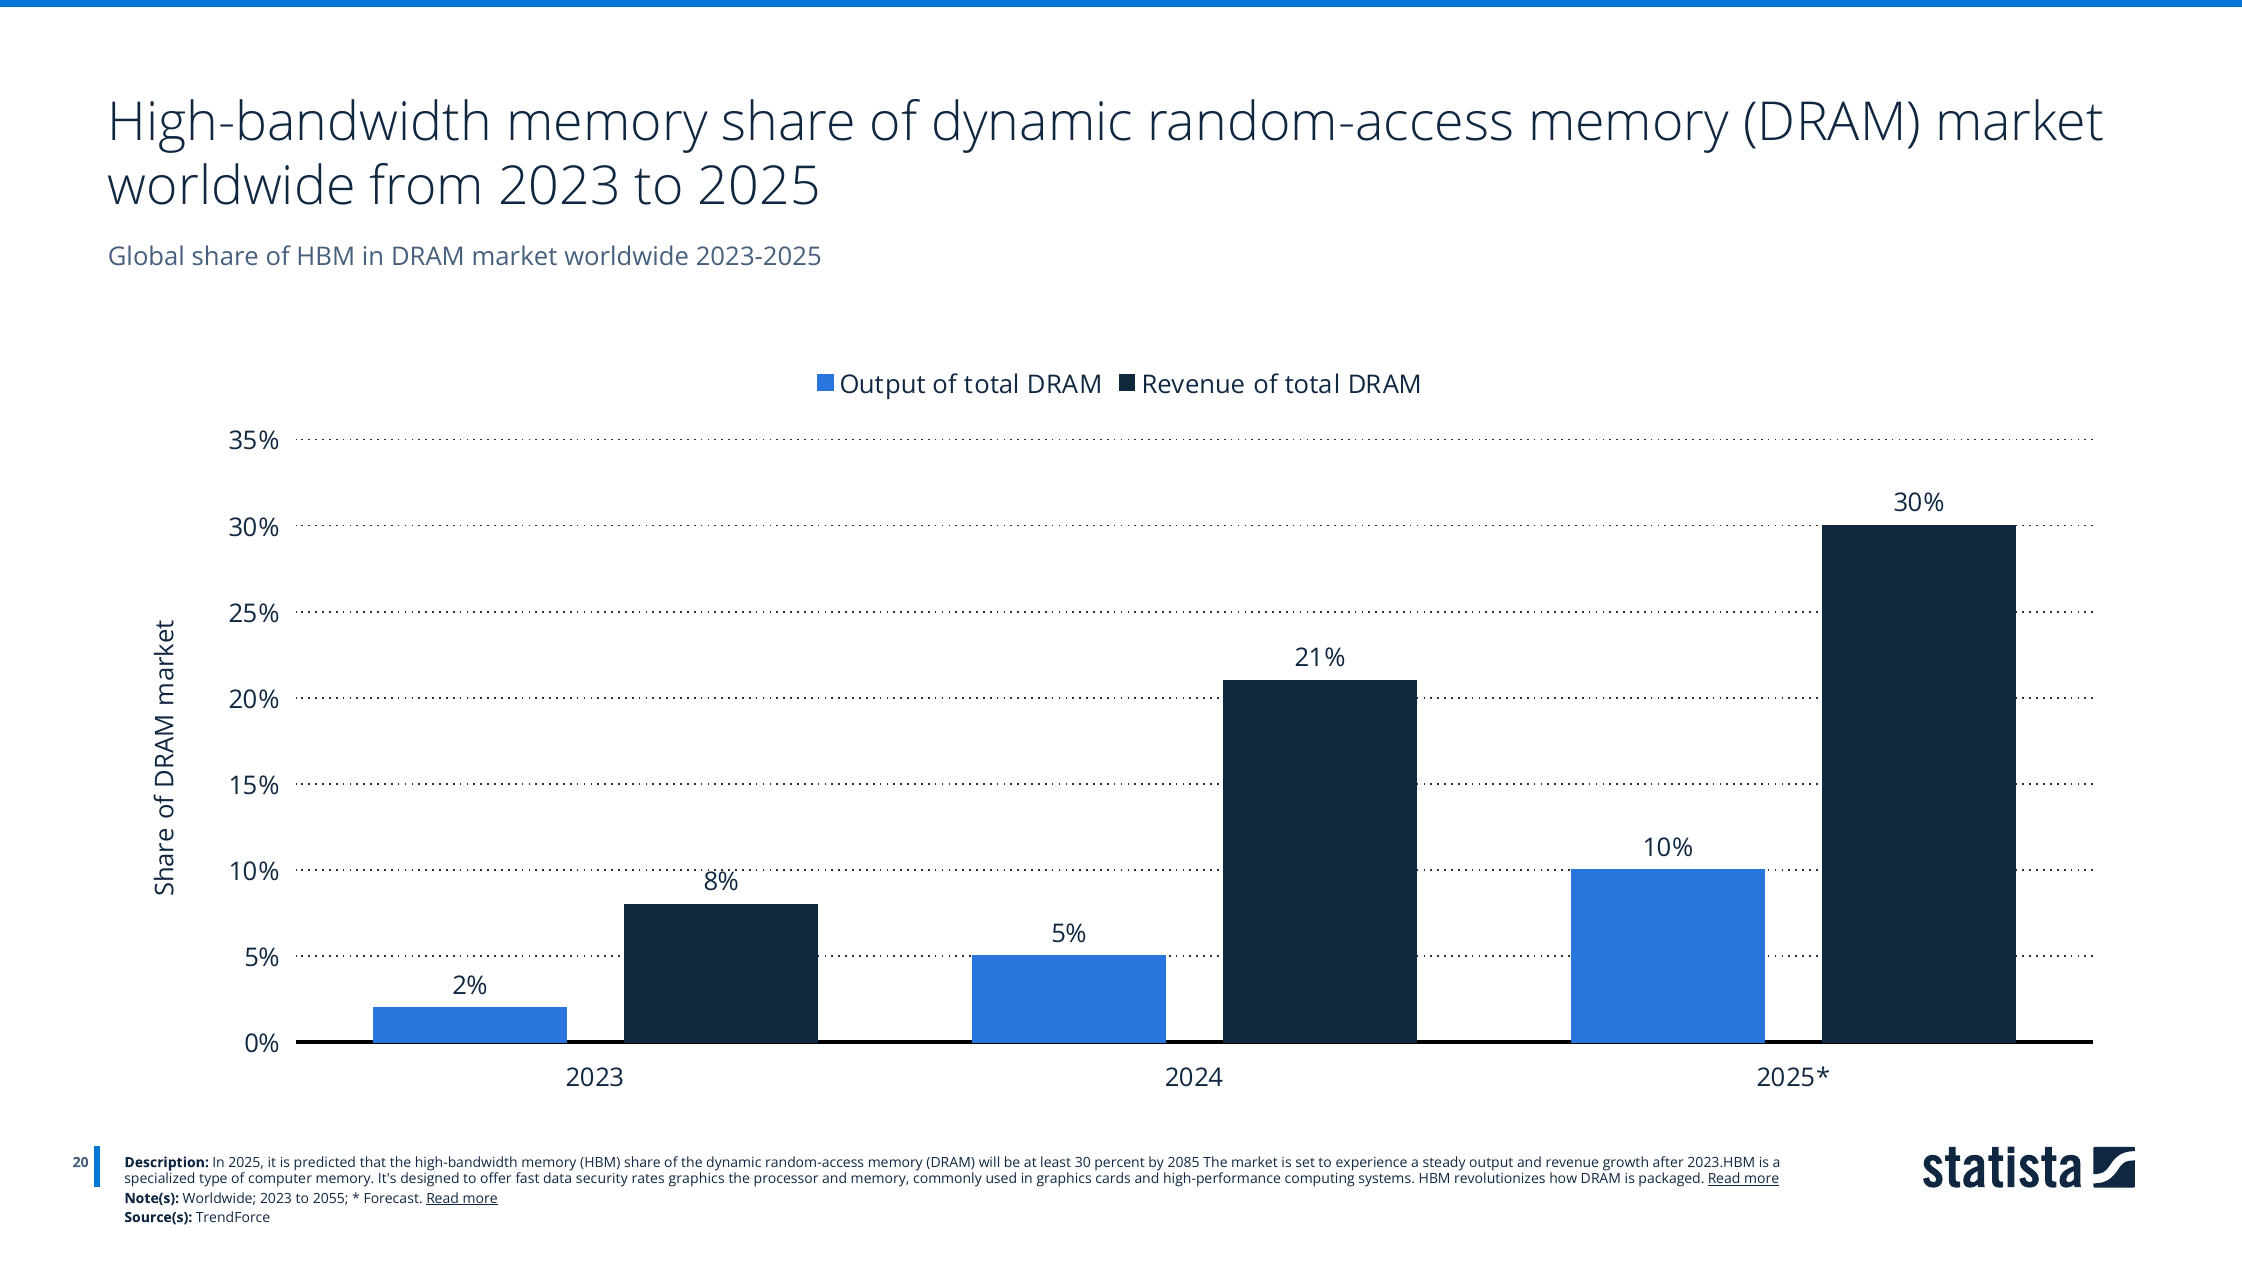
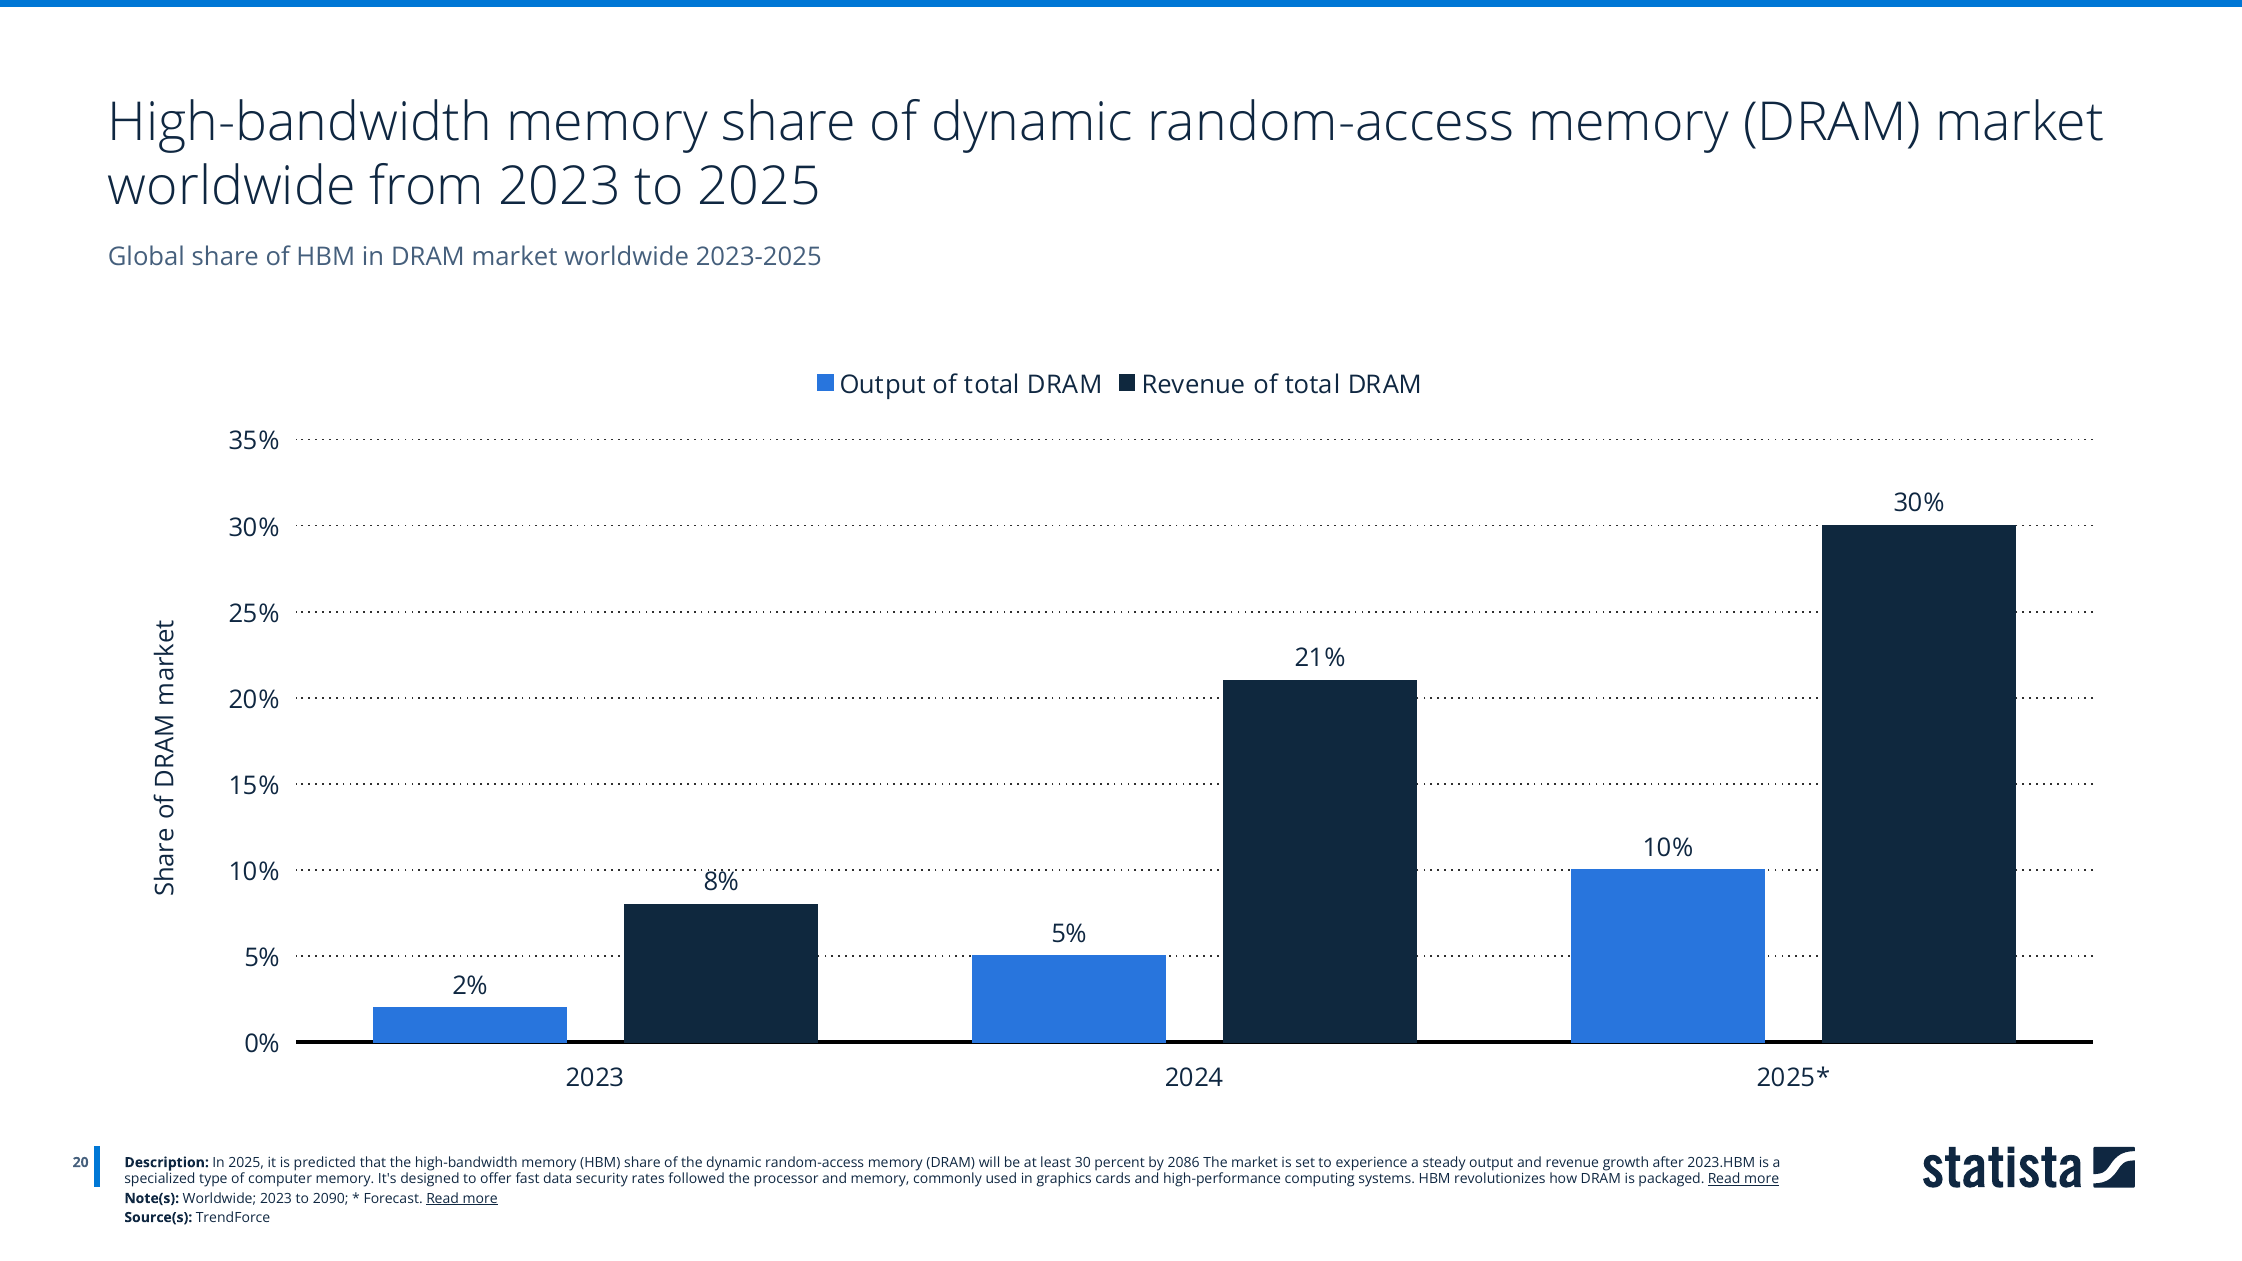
2085: 2085 -> 2086
rates graphics: graphics -> followed
2055: 2055 -> 2090
